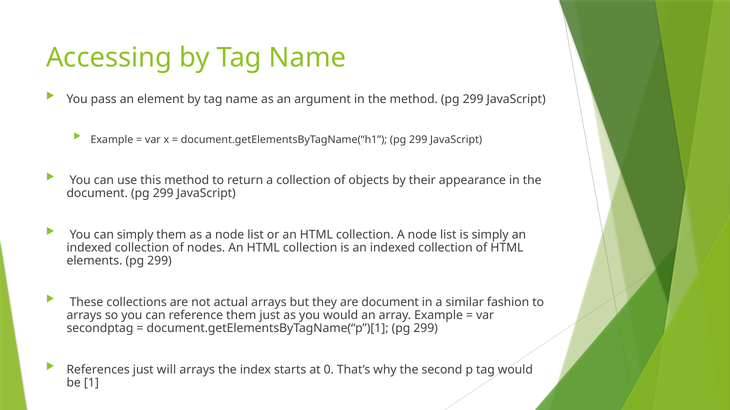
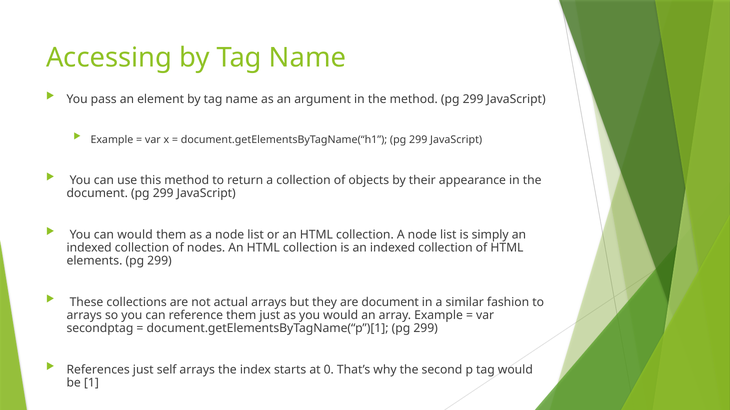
can simply: simply -> would
will: will -> self
